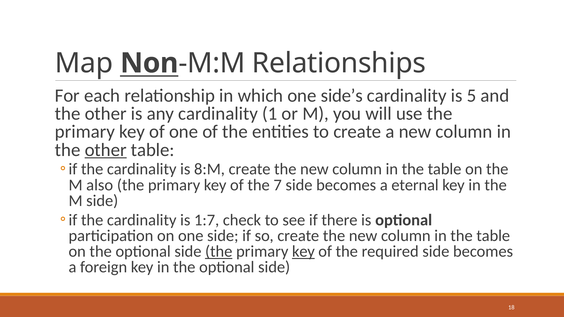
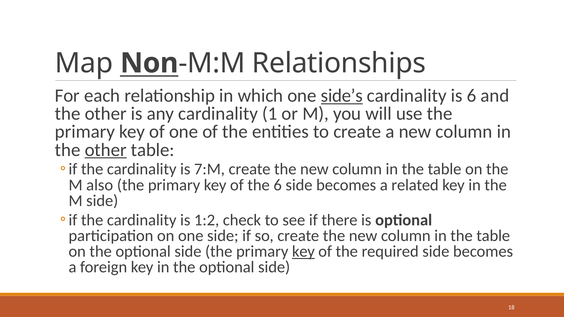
side’s underline: none -> present
is 5: 5 -> 6
8:M: 8:M -> 7:M
the 7: 7 -> 6
eternal: eternal -> related
1:7: 1:7 -> 1:2
the at (219, 252) underline: present -> none
